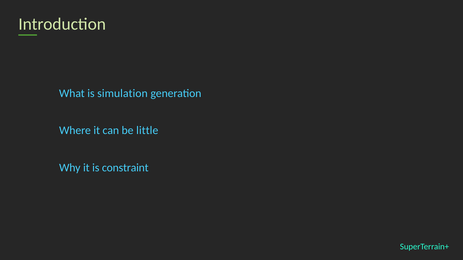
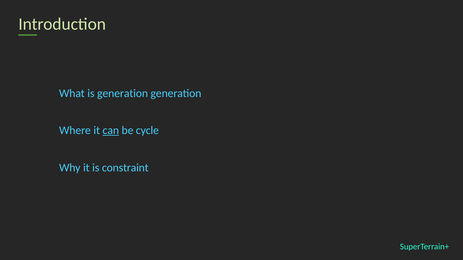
is simulation: simulation -> generation
can underline: none -> present
little: little -> cycle
